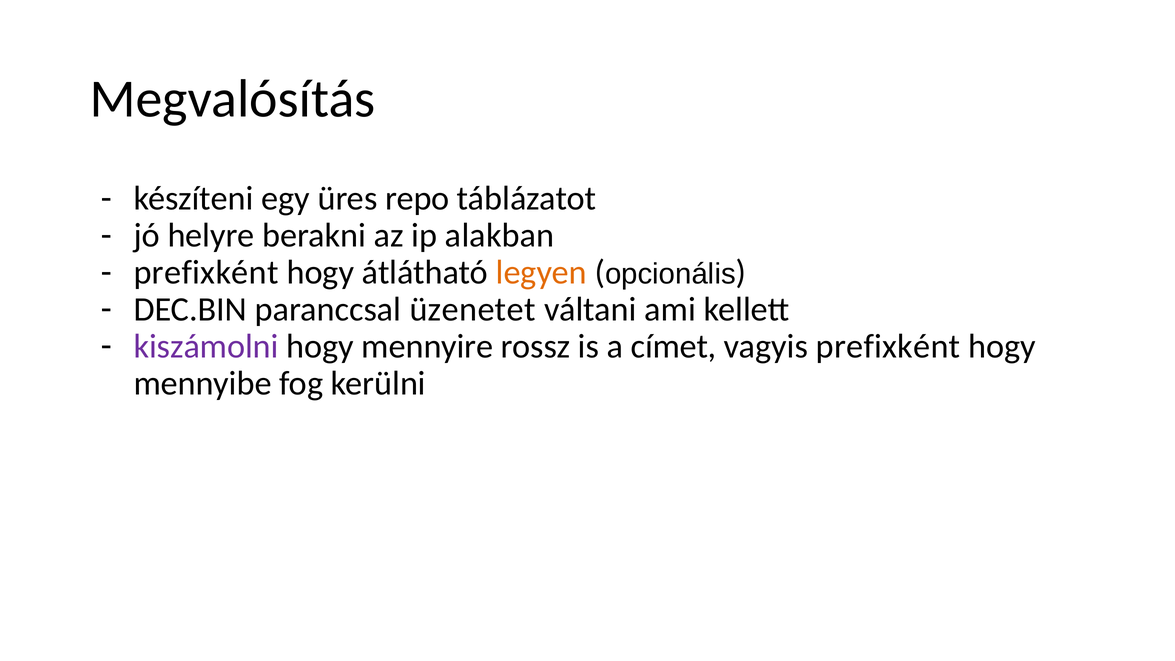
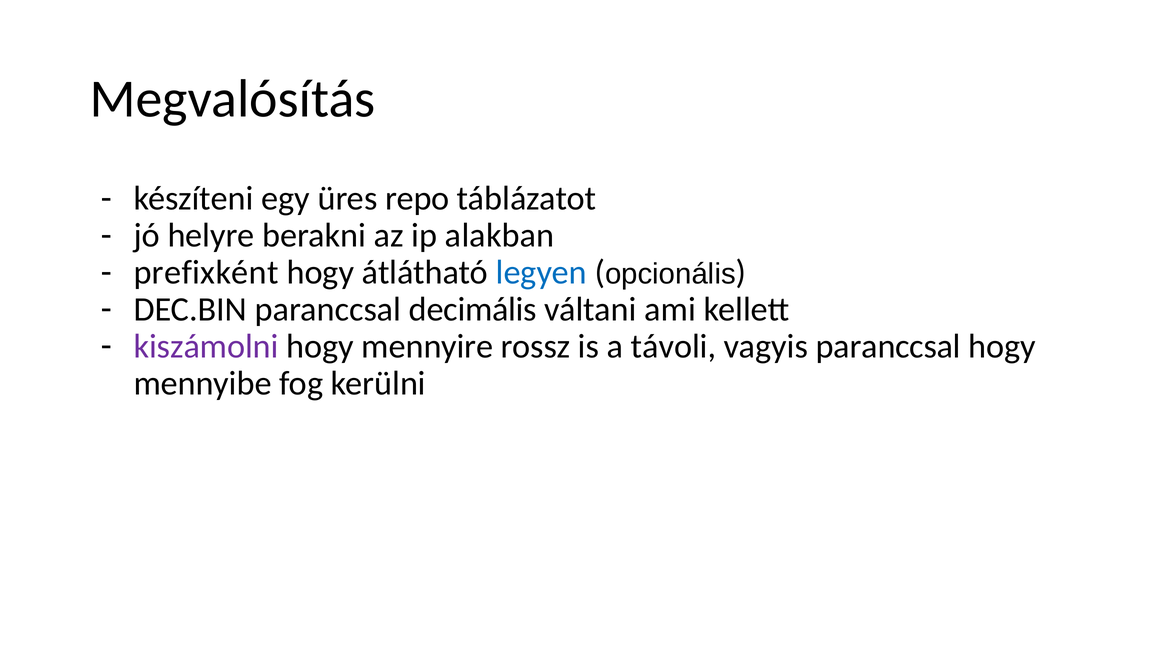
legyen colour: orange -> blue
üzenetet: üzenetet -> decimális
címet: címet -> távoli
vagyis prefixként: prefixként -> paranccsal
